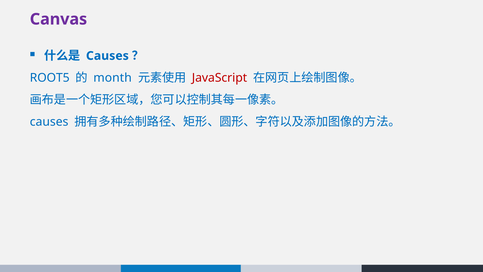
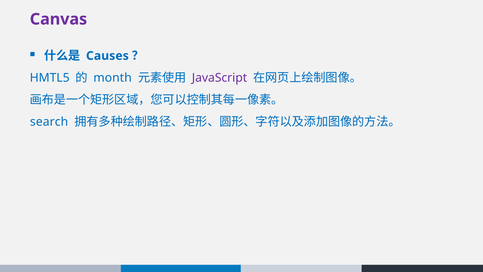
ROOT5: ROOT5 -> HMTL5
JavaScript colour: red -> purple
causes at (49, 122): causes -> search
